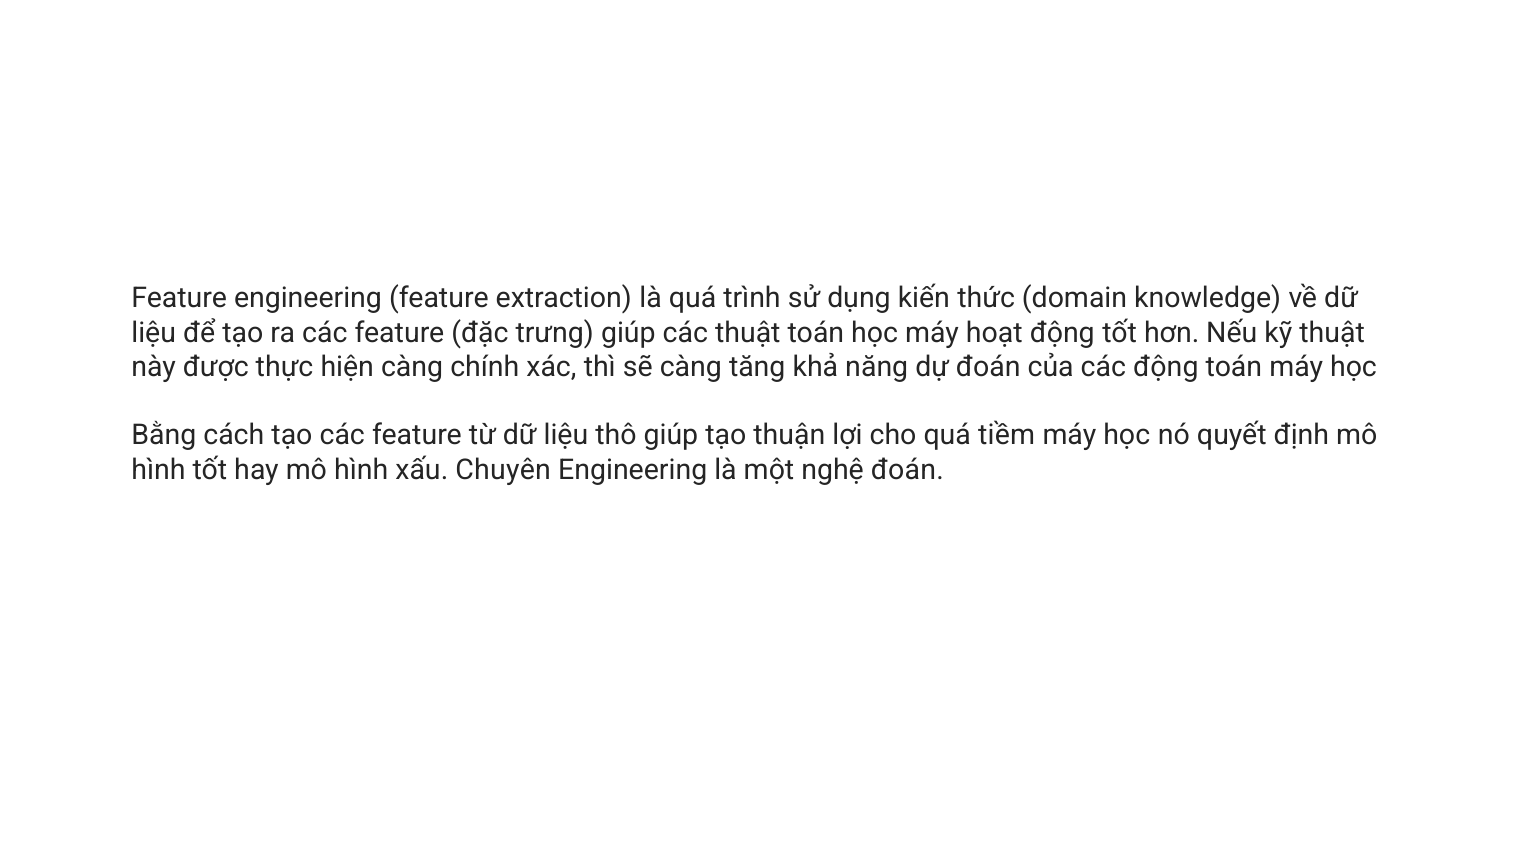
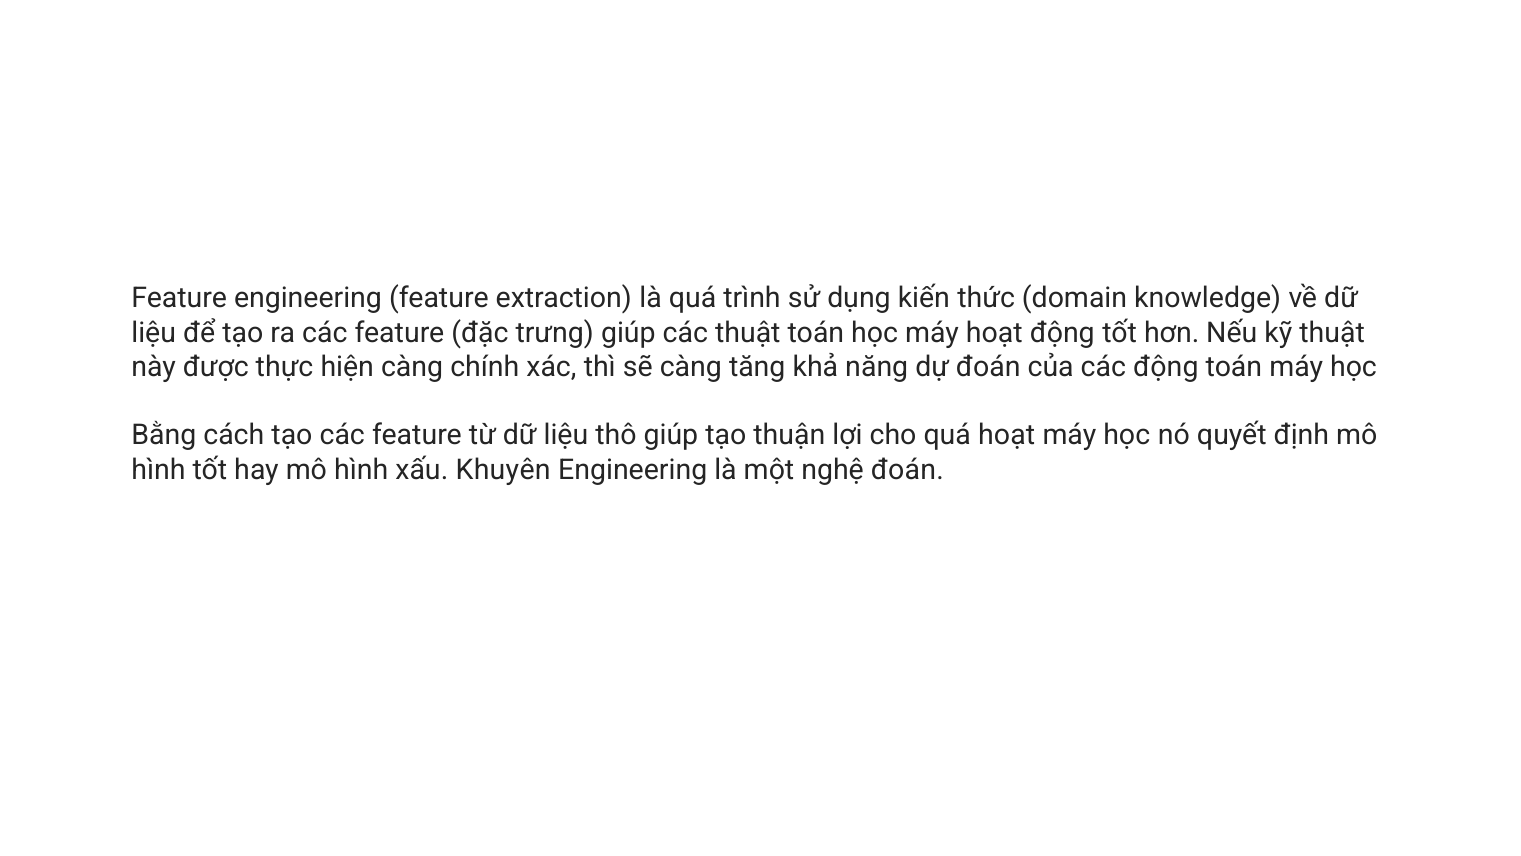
quá tiềm: tiềm -> hoạt
Chuyên: Chuyên -> Khuyên
